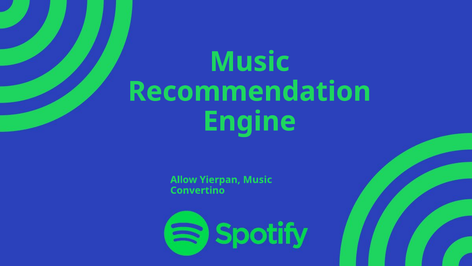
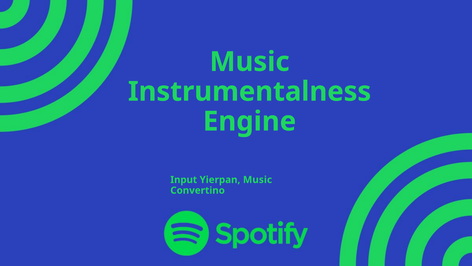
Recommendation: Recommendation -> Instrumentalness
Allow: Allow -> Input
